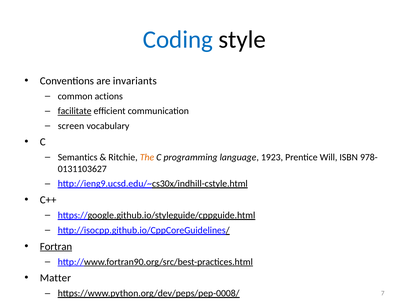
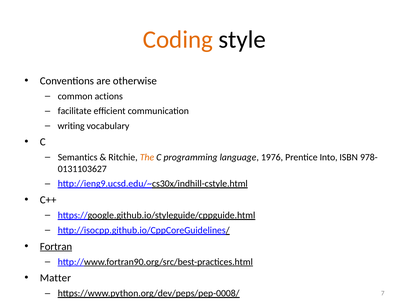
Coding colour: blue -> orange
invariants: invariants -> otherwise
facilitate underline: present -> none
screen: screen -> writing
1923: 1923 -> 1976
Will: Will -> Into
